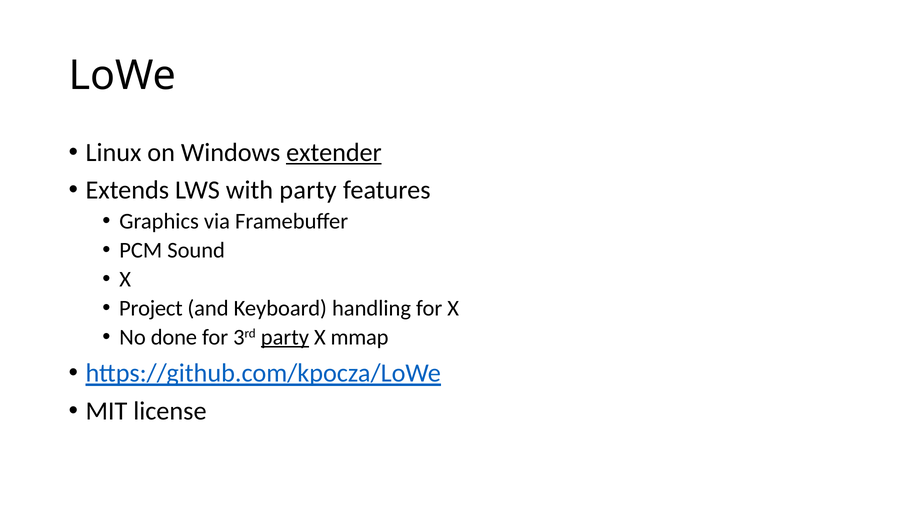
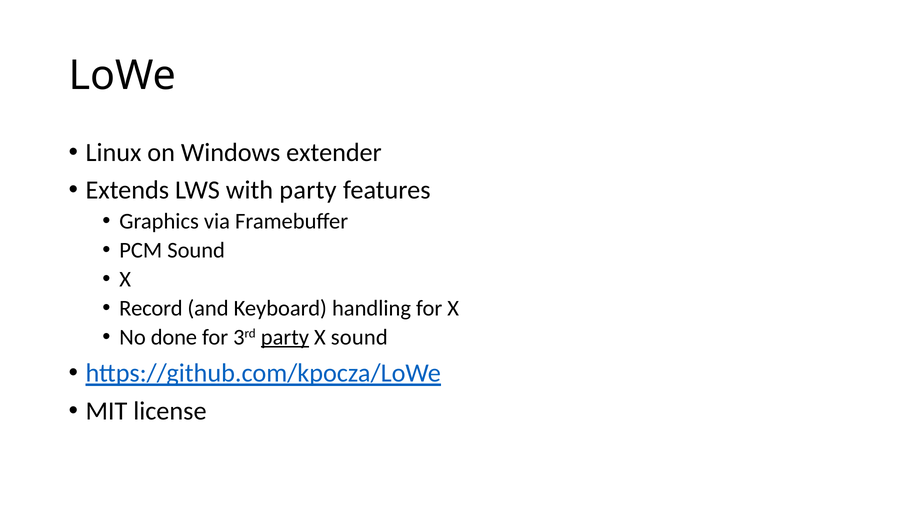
extender underline: present -> none
Project: Project -> Record
X mmap: mmap -> sound
